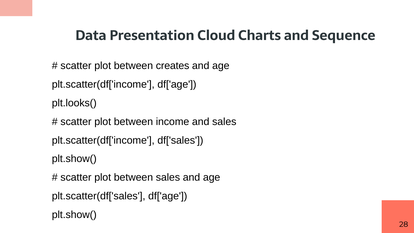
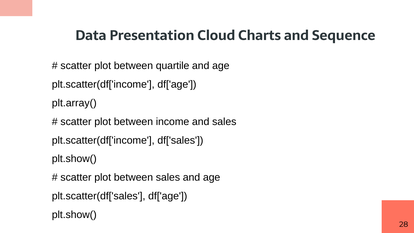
creates: creates -> quartile
plt.looks(: plt.looks( -> plt.array(
